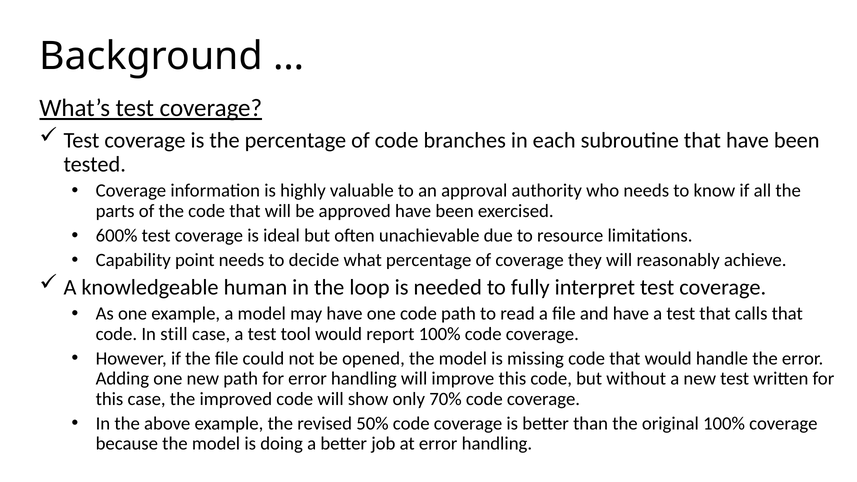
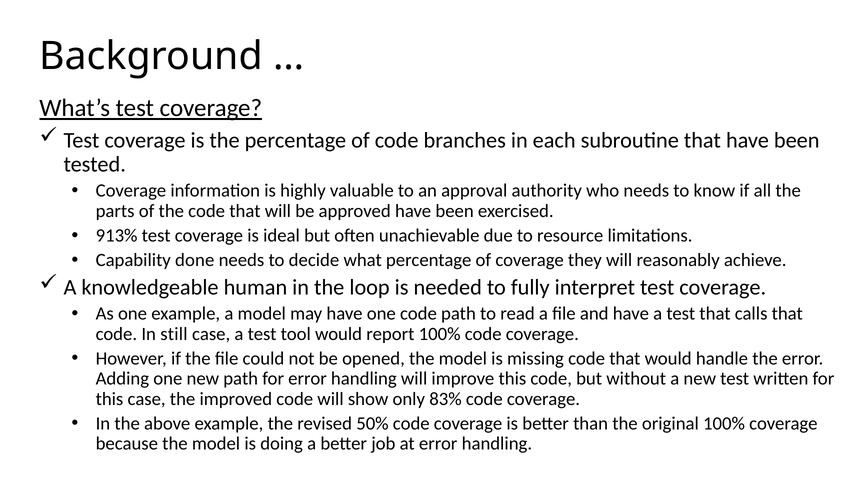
600%: 600% -> 913%
point: point -> done
70%: 70% -> 83%
